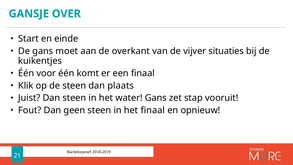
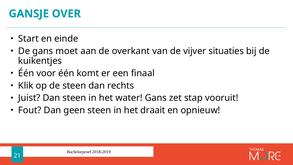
plaats: plaats -> rechts
het finaal: finaal -> draait
